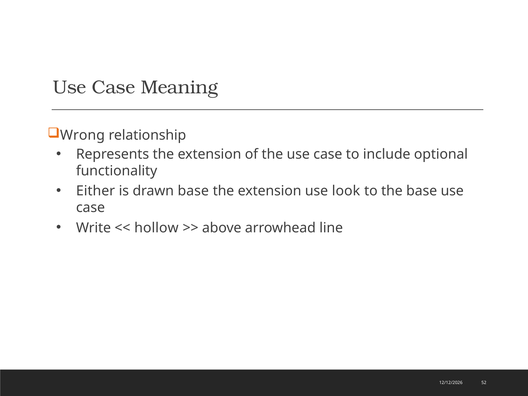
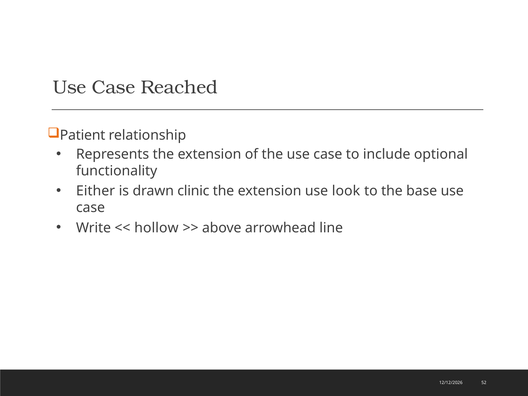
Meaning: Meaning -> Reached
Wrong: Wrong -> Patient
drawn base: base -> clinic
